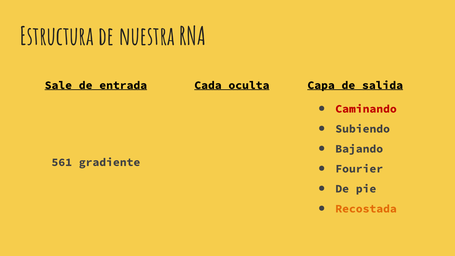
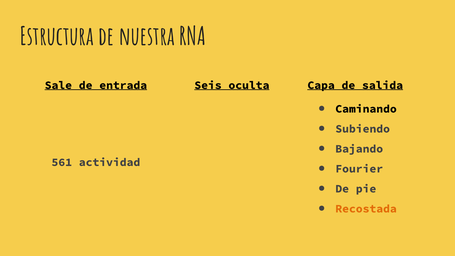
Cada: Cada -> Seis
Caminando colour: red -> black
gradiente: gradiente -> actividad
